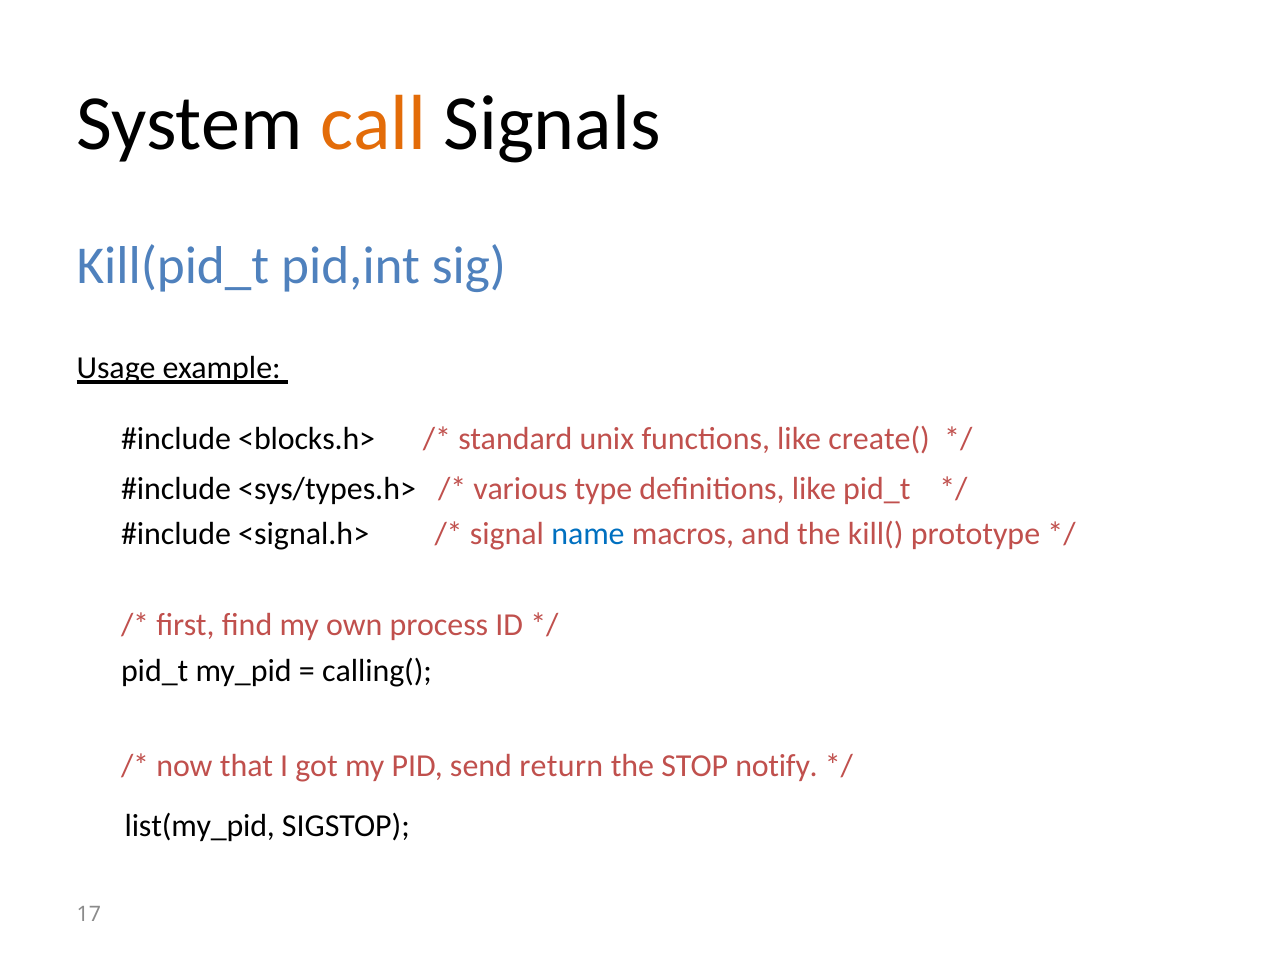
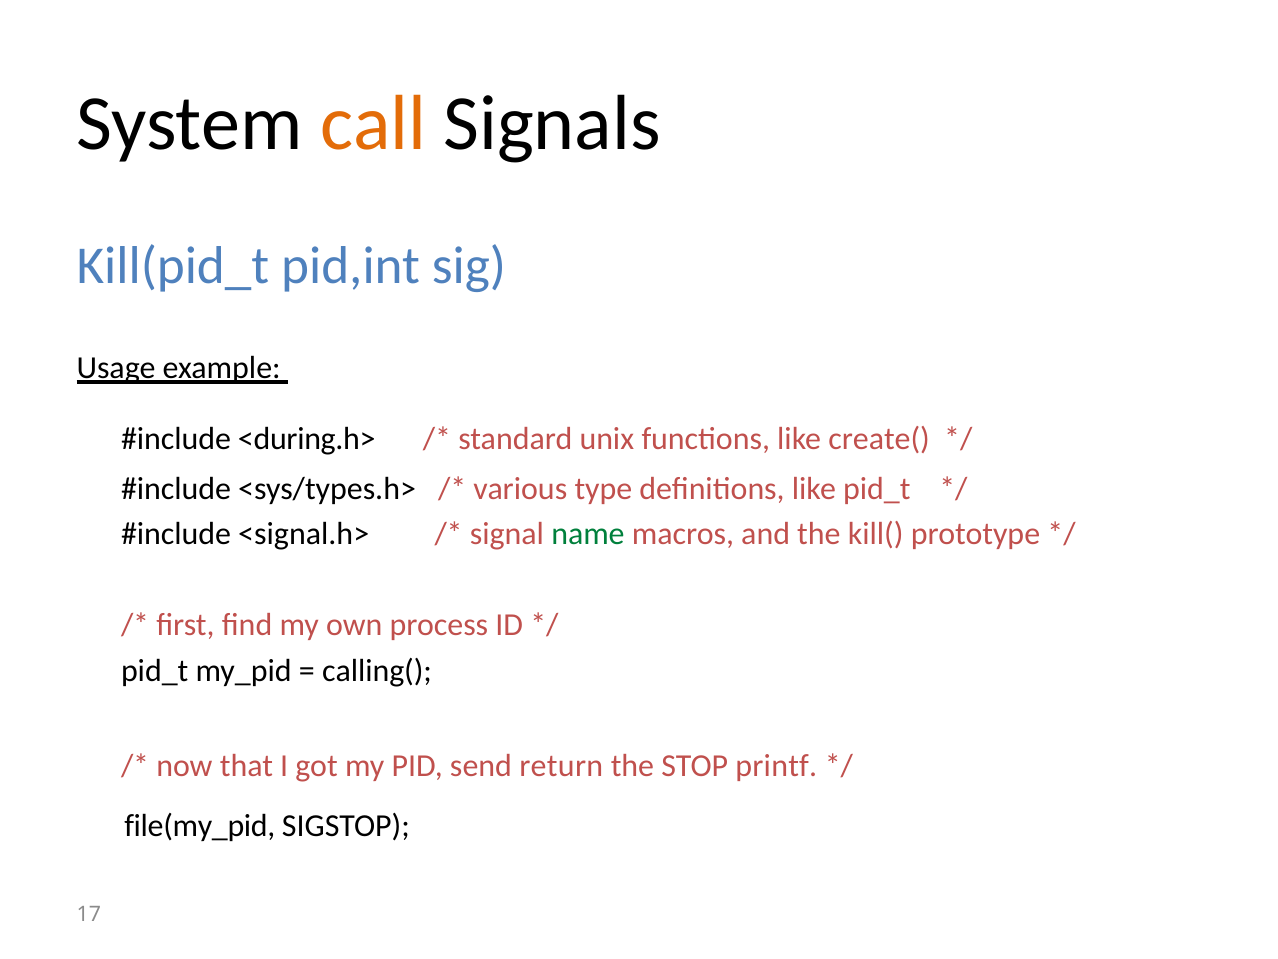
<blocks.h>: <blocks.h> -> <during.h>
name colour: blue -> green
notify: notify -> printf
list(my_pid: list(my_pid -> file(my_pid
